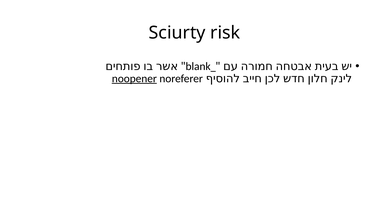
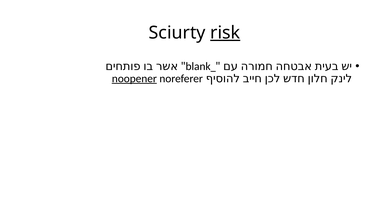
risk underline: none -> present
